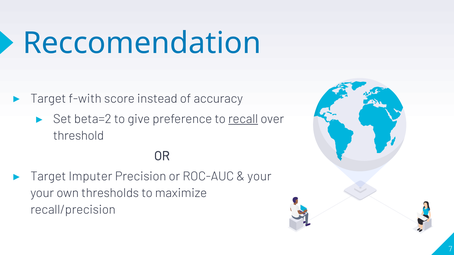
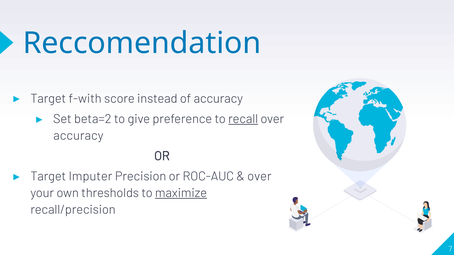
threshold at (79, 136): threshold -> accuracy
your at (259, 177): your -> over
maximize underline: none -> present
